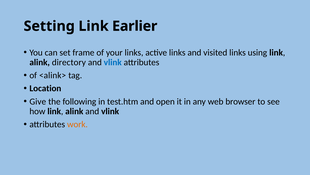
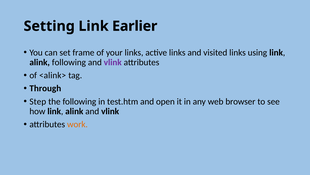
alink directory: directory -> following
vlink at (113, 62) colour: blue -> purple
Location: Location -> Through
Give: Give -> Step
